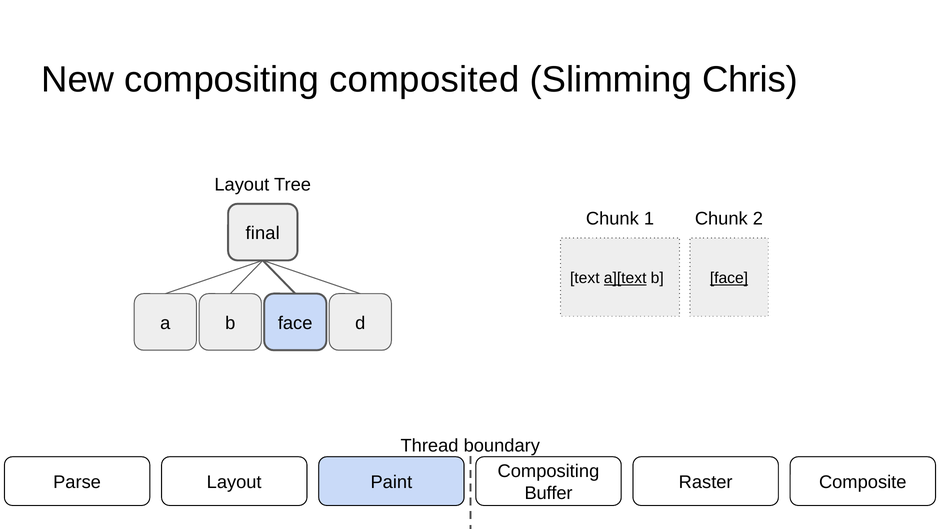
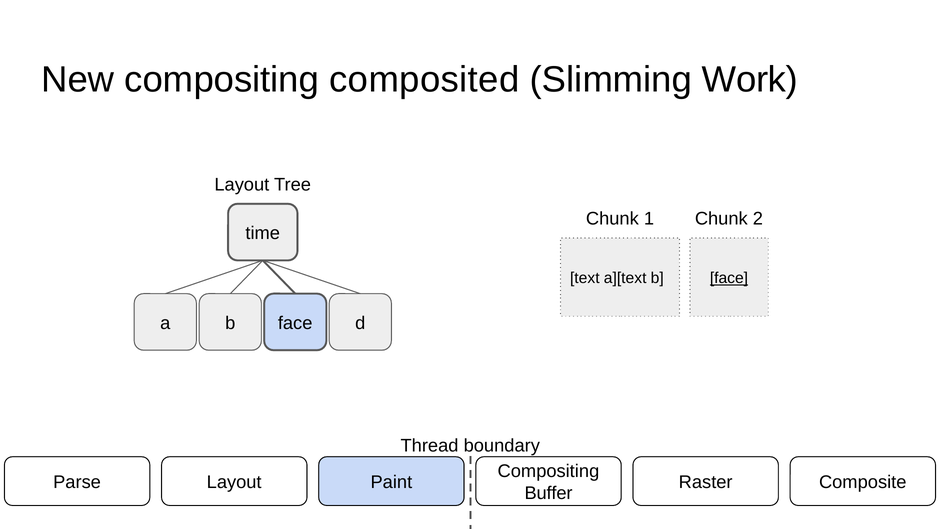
Chris: Chris -> Work
final: final -> time
a][text underline: present -> none
